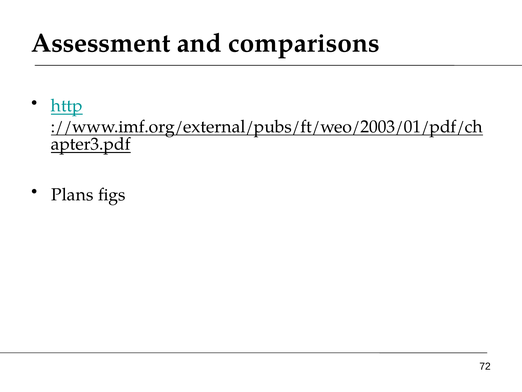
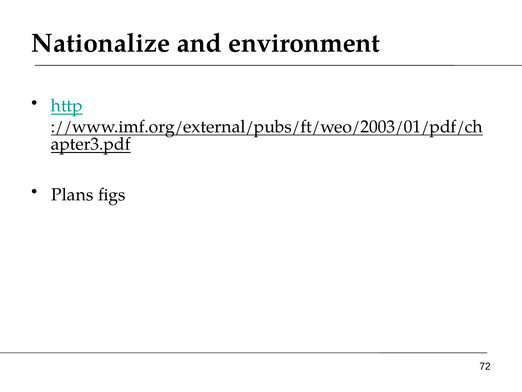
Assessment: Assessment -> Nationalize
comparisons: comparisons -> environment
